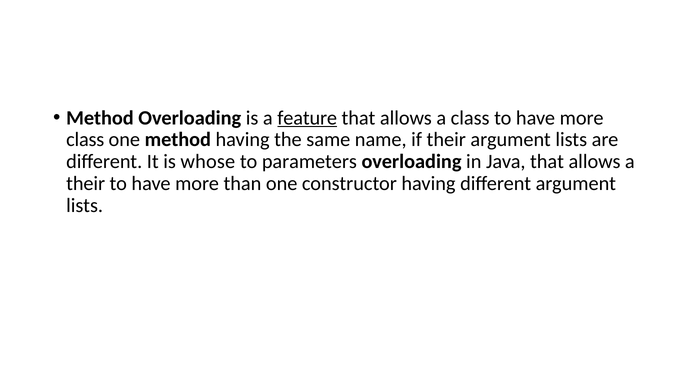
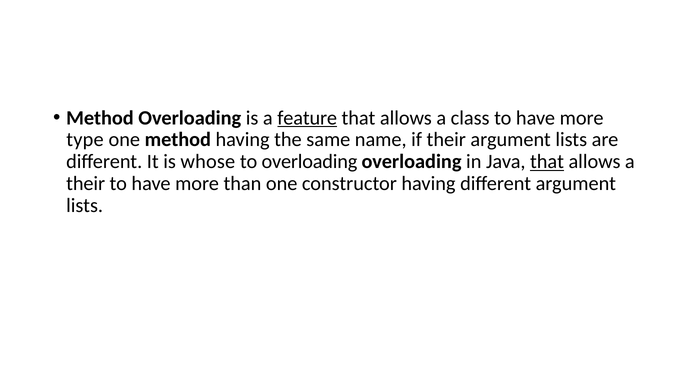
class at (85, 140): class -> type
to parameters: parameters -> overloading
that at (547, 162) underline: none -> present
